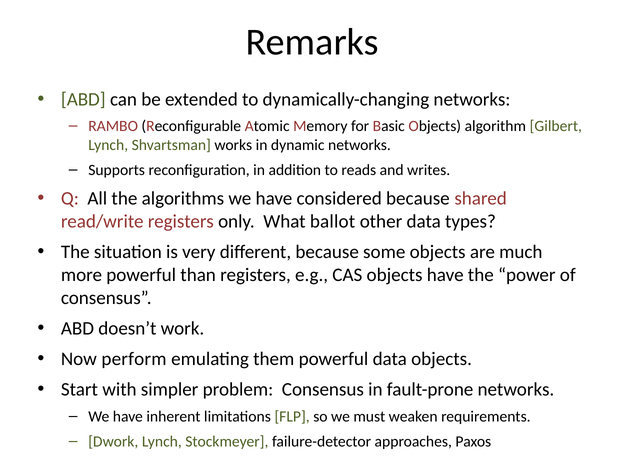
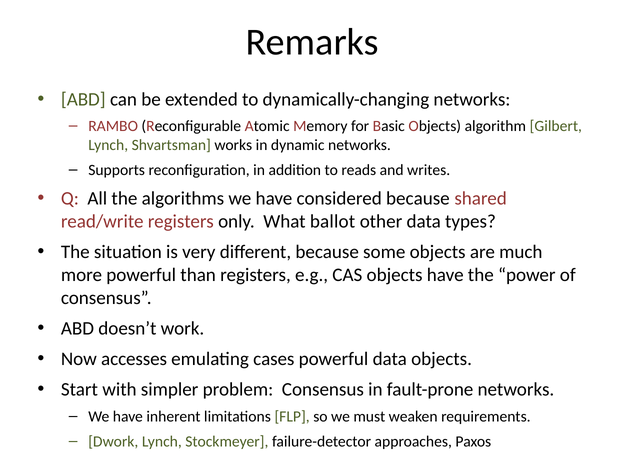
perform: perform -> accesses
them: them -> cases
